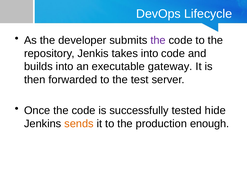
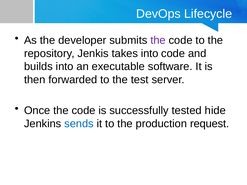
gateway: gateway -> software
sends colour: orange -> blue
enough: enough -> request
